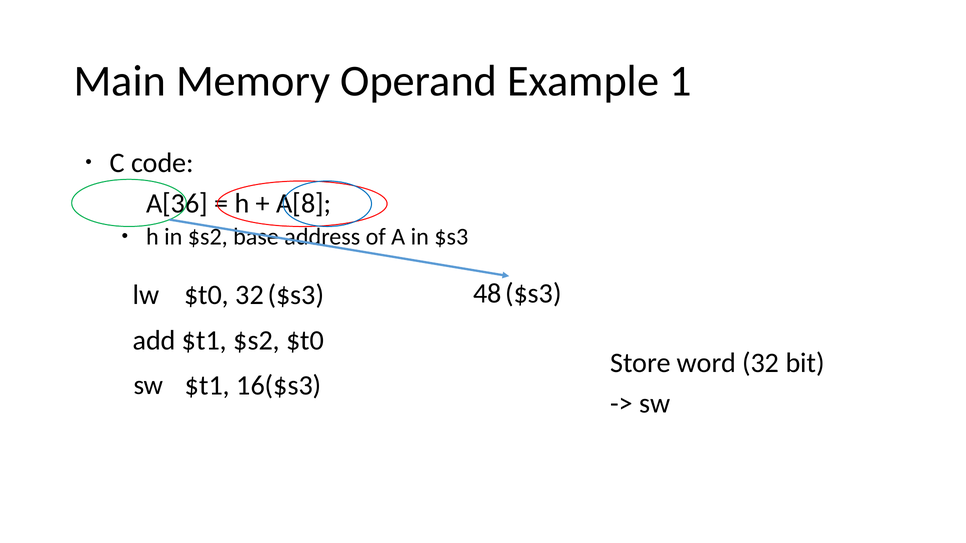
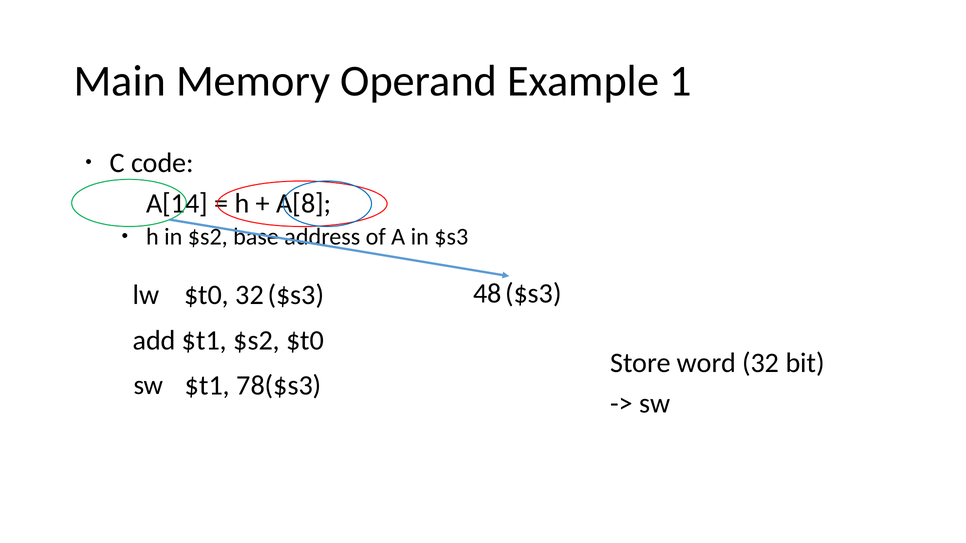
A[36: A[36 -> A[14
16($s3: 16($s3 -> 78($s3
